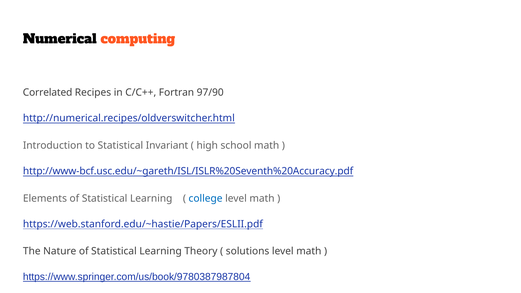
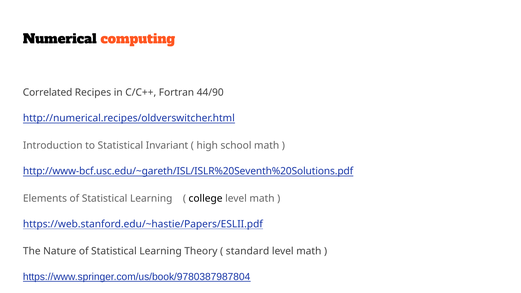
97/90: 97/90 -> 44/90
http://www-bcf.usc.edu/~gareth/ISL/ISLR%20Seventh%20Accuracy.pdf: http://www-bcf.usc.edu/~gareth/ISL/ISLR%20Seventh%20Accuracy.pdf -> http://www-bcf.usc.edu/~gareth/ISL/ISLR%20Seventh%20Solutions.pdf
college colour: blue -> black
solutions: solutions -> standard
